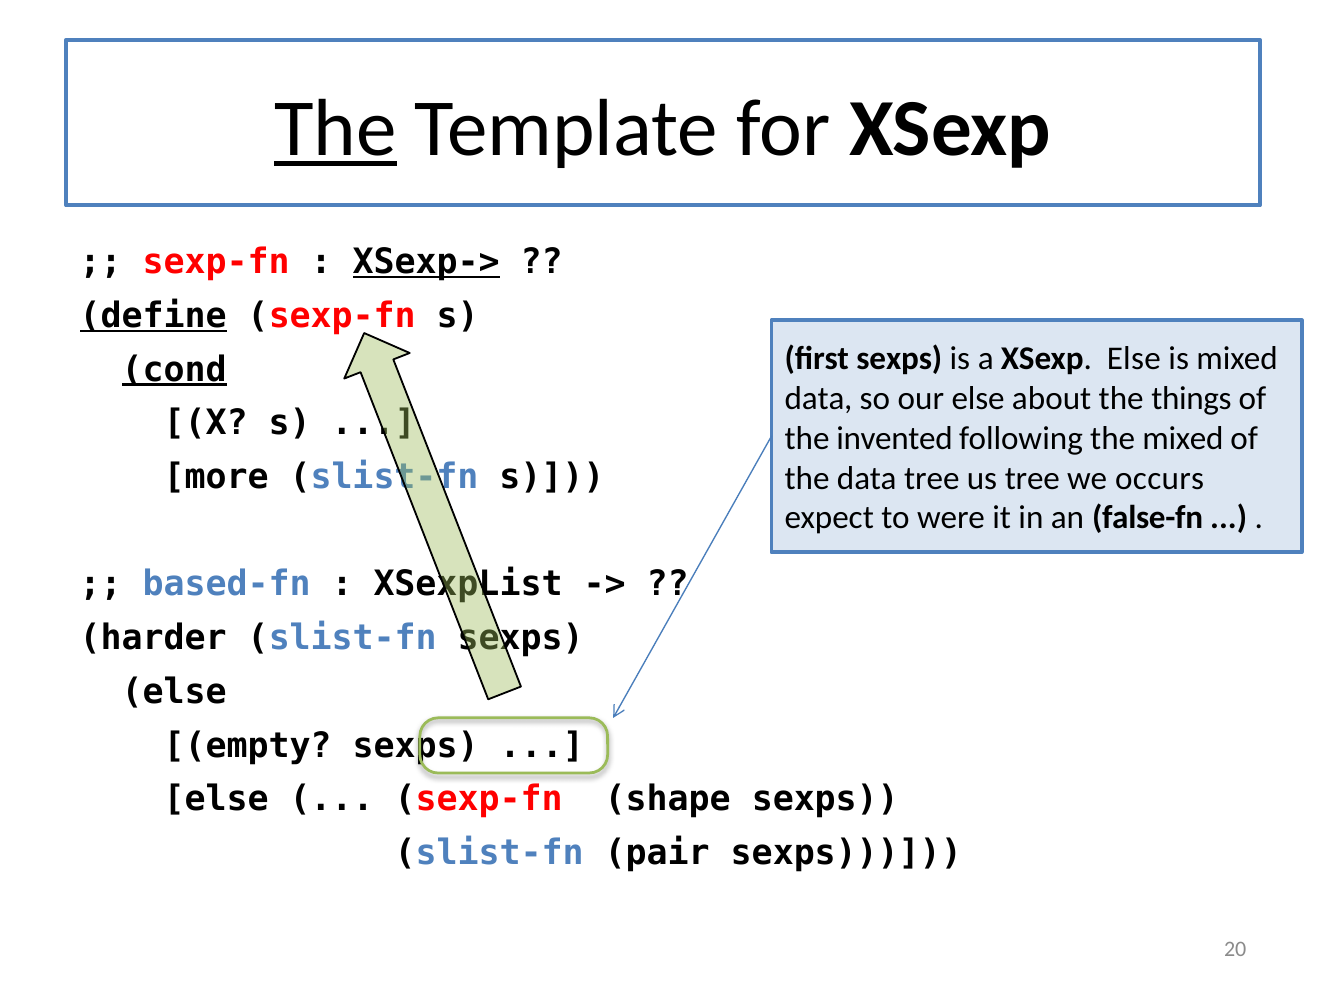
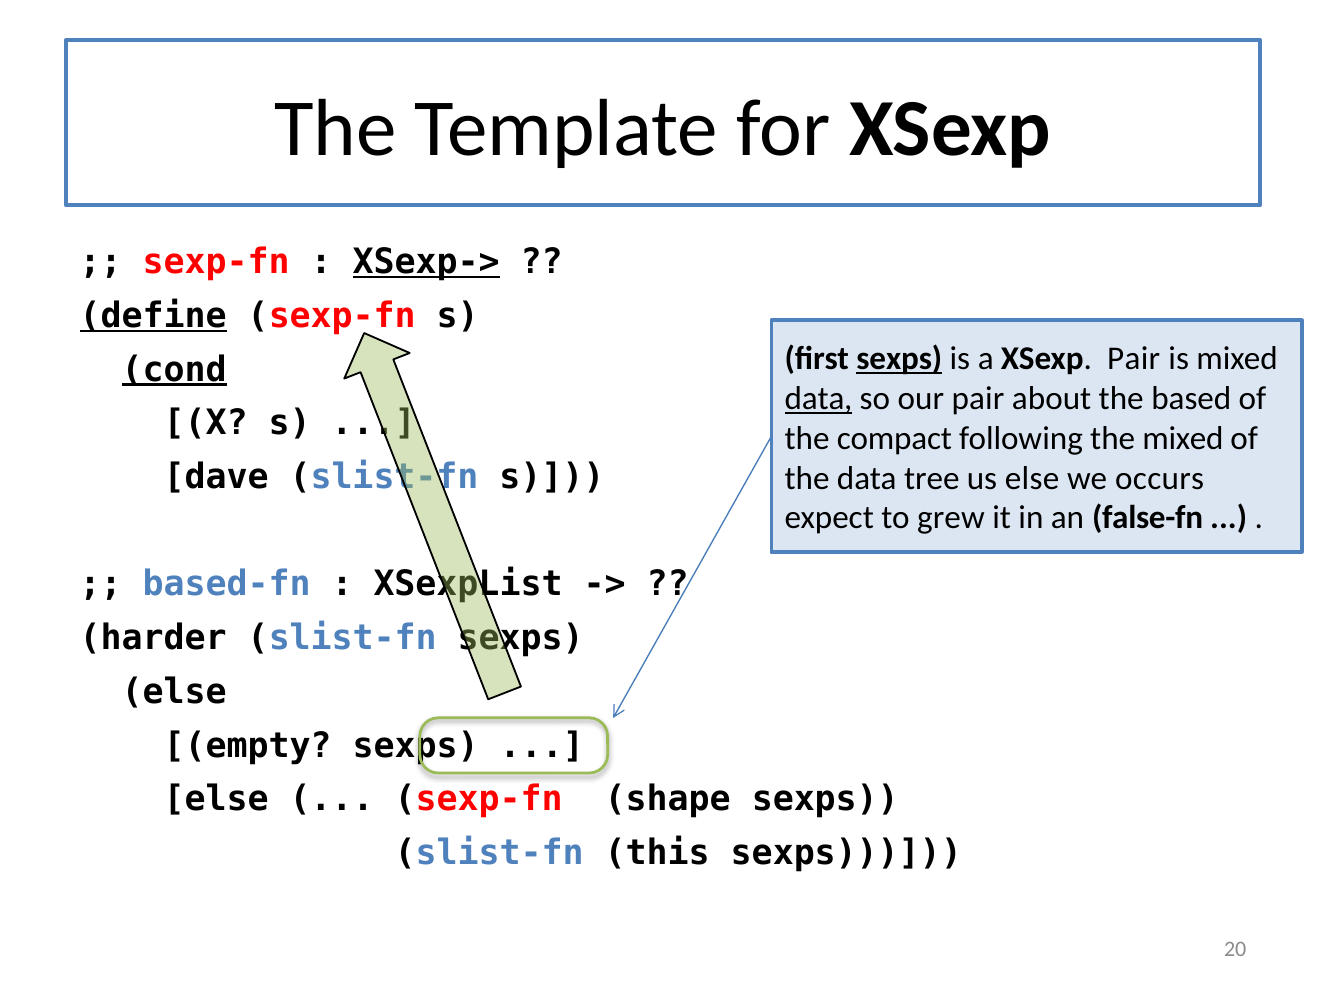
The at (335, 128) underline: present -> none
sexps at (899, 359) underline: none -> present
XSexp Else: Else -> Pair
data at (819, 399) underline: none -> present
our else: else -> pair
things: things -> based
invented: invented -> compact
more: more -> dave
us tree: tree -> else
were: were -> grew
pair: pair -> this
